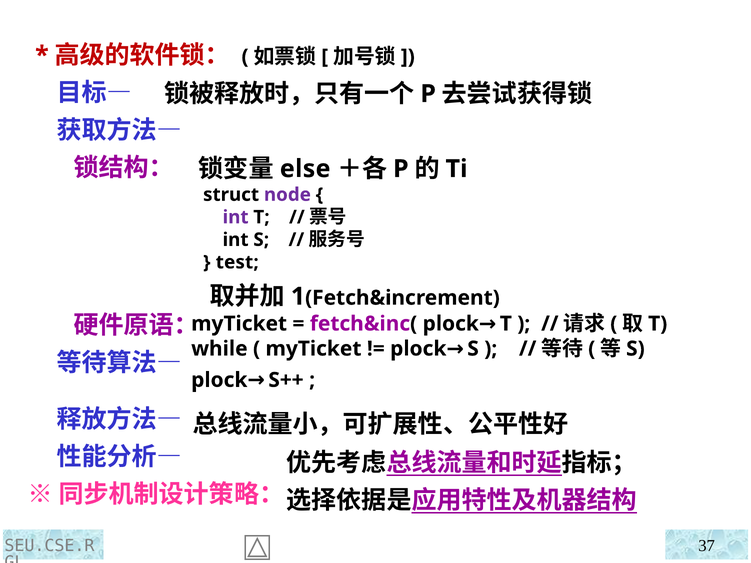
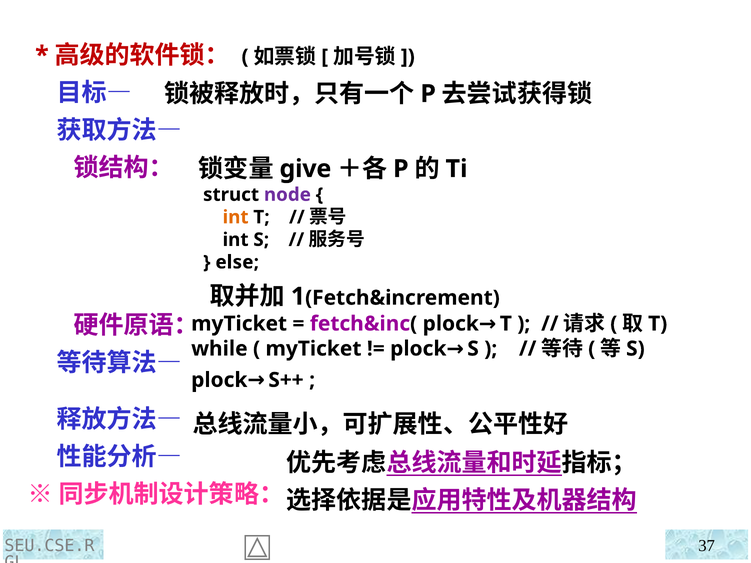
else: else -> give
int at (236, 217) colour: purple -> orange
test: test -> else
